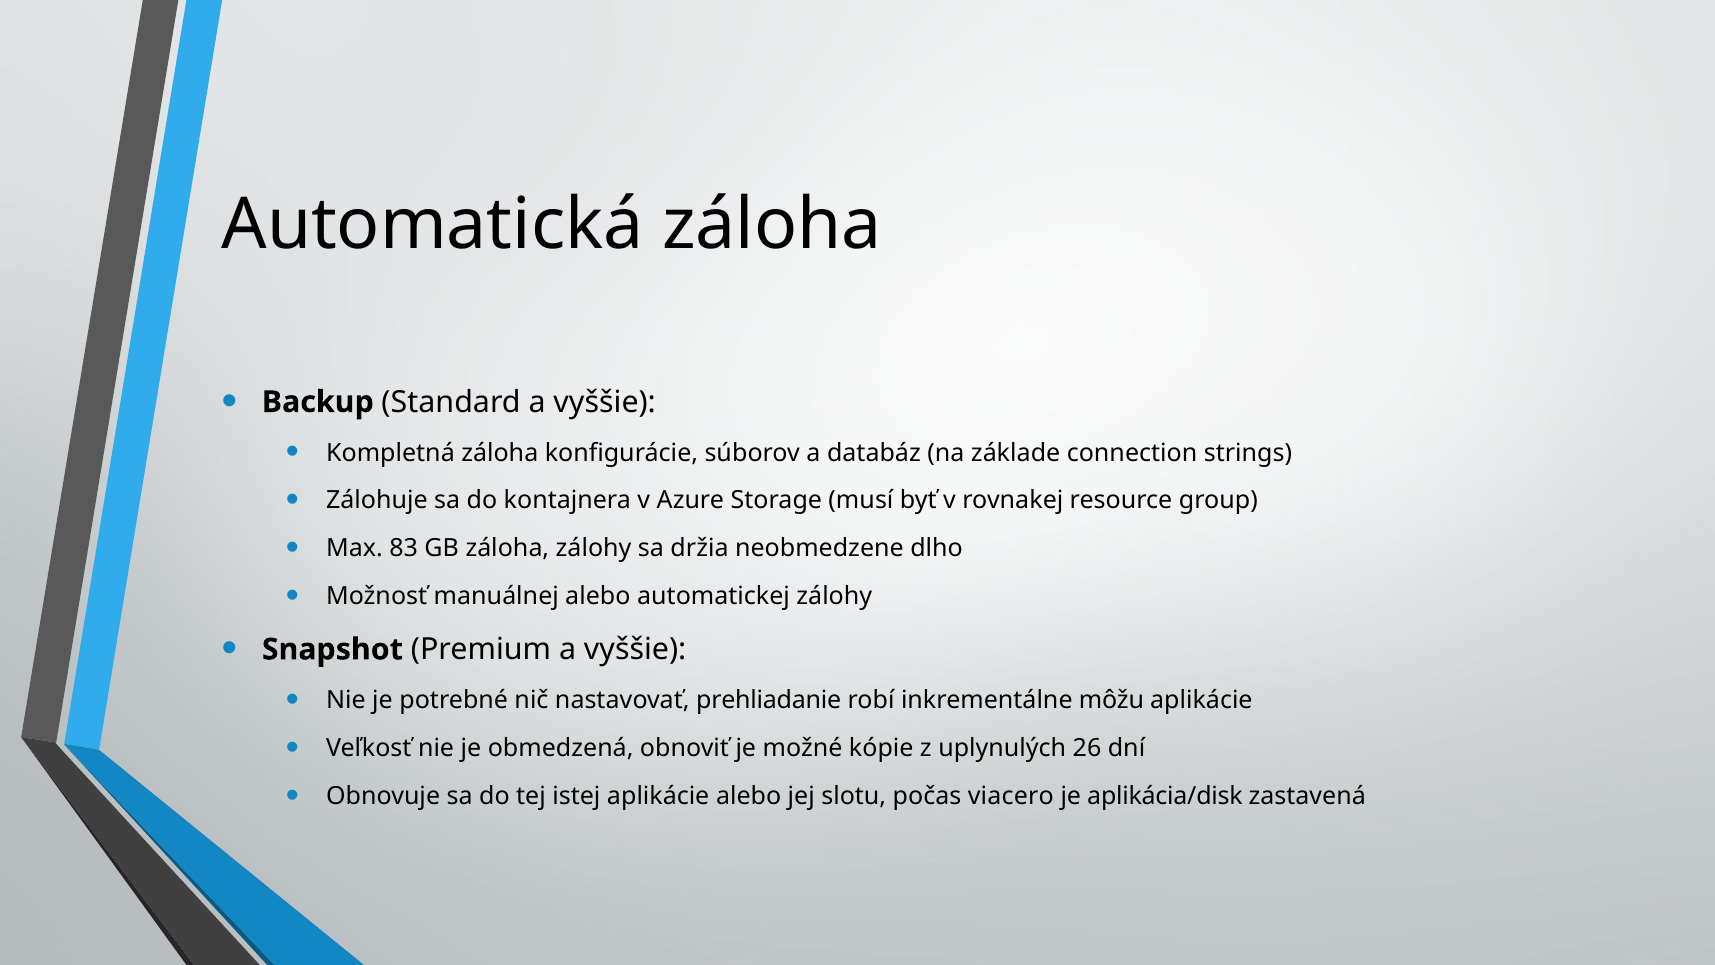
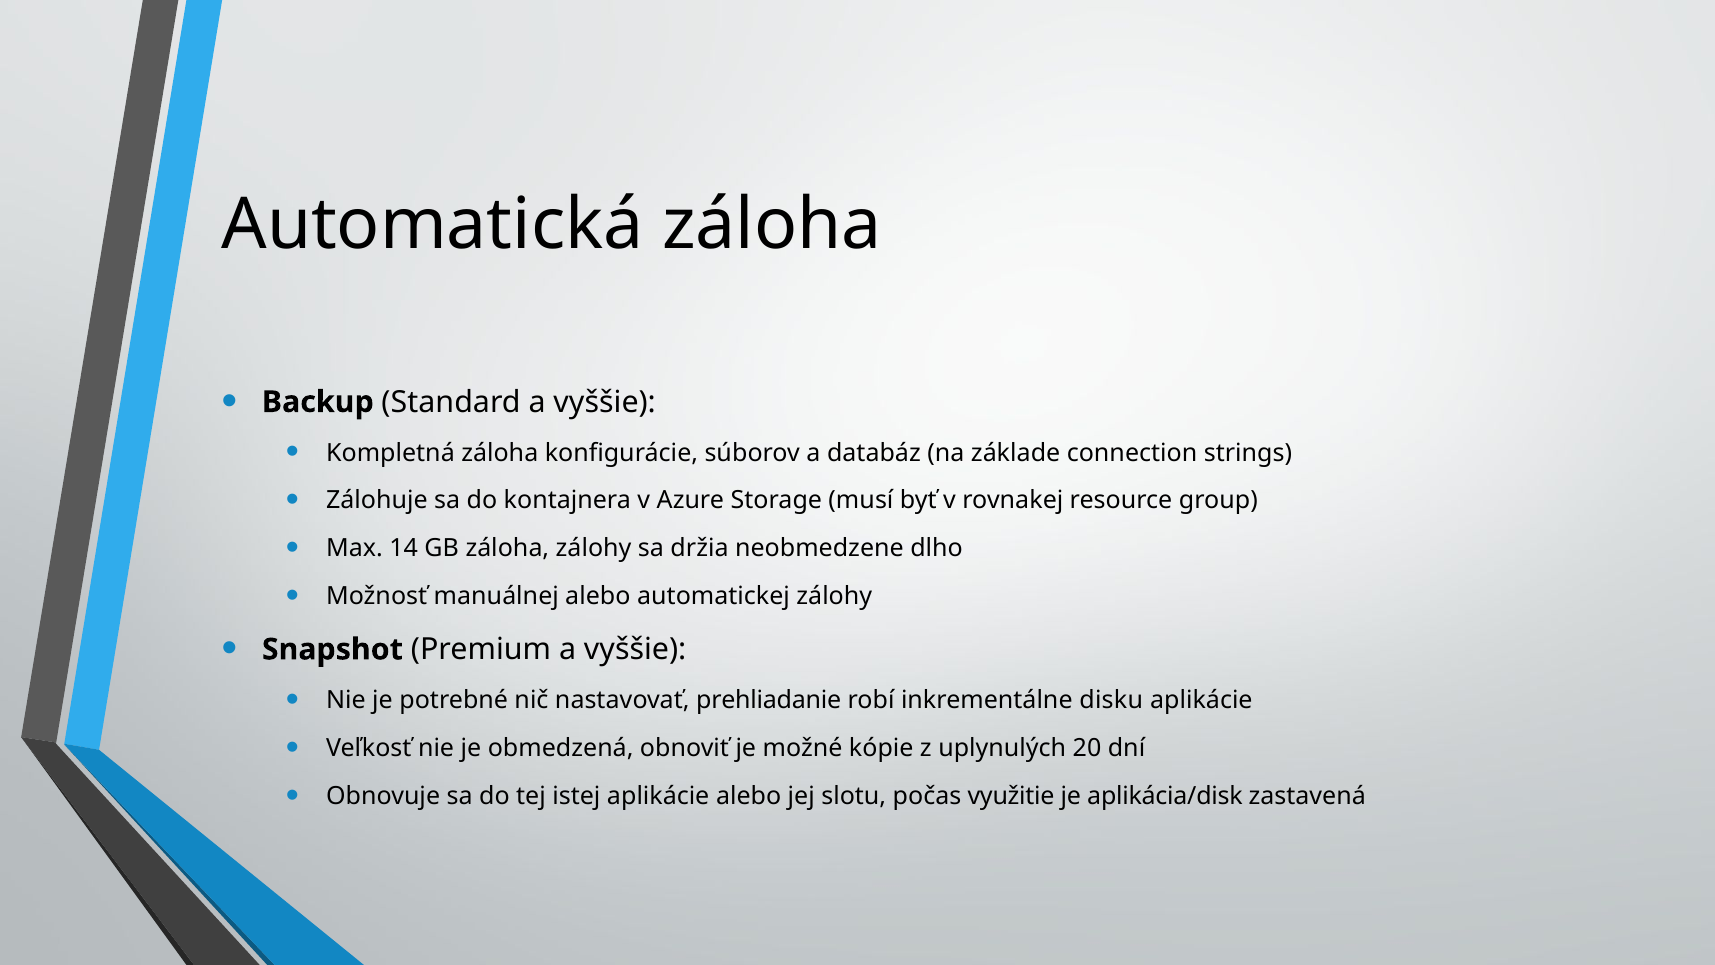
83: 83 -> 14
môžu: môžu -> disku
26: 26 -> 20
viacero: viacero -> využitie
